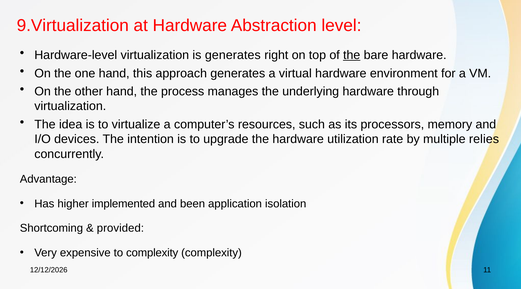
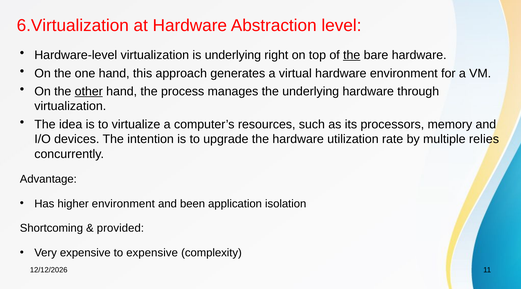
9.Virtualization: 9.Virtualization -> 6.Virtualization
is generates: generates -> underlying
other underline: none -> present
higher implemented: implemented -> environment
to complexity: complexity -> expensive
